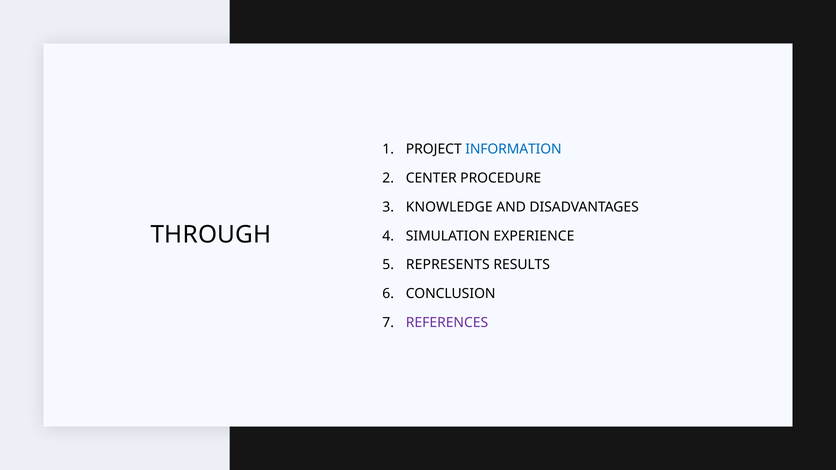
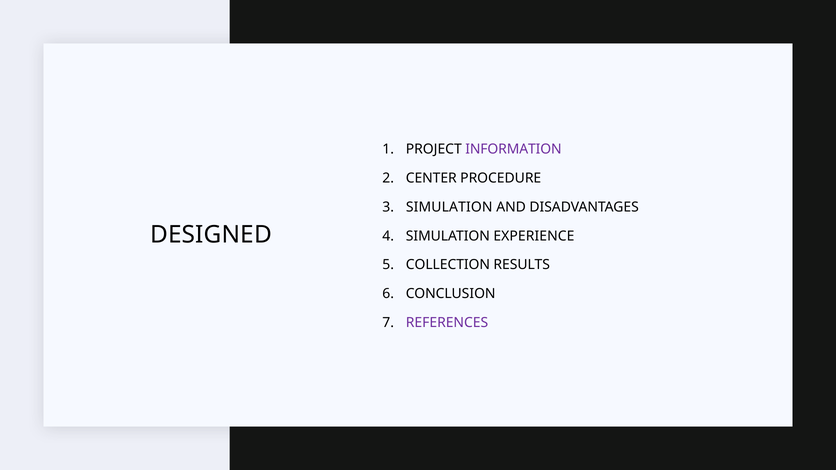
INFORMATION colour: blue -> purple
KNOWLEDGE at (449, 207): KNOWLEDGE -> SIMULATION
THROUGH: THROUGH -> DESIGNED
REPRESENTS: REPRESENTS -> COLLECTION
